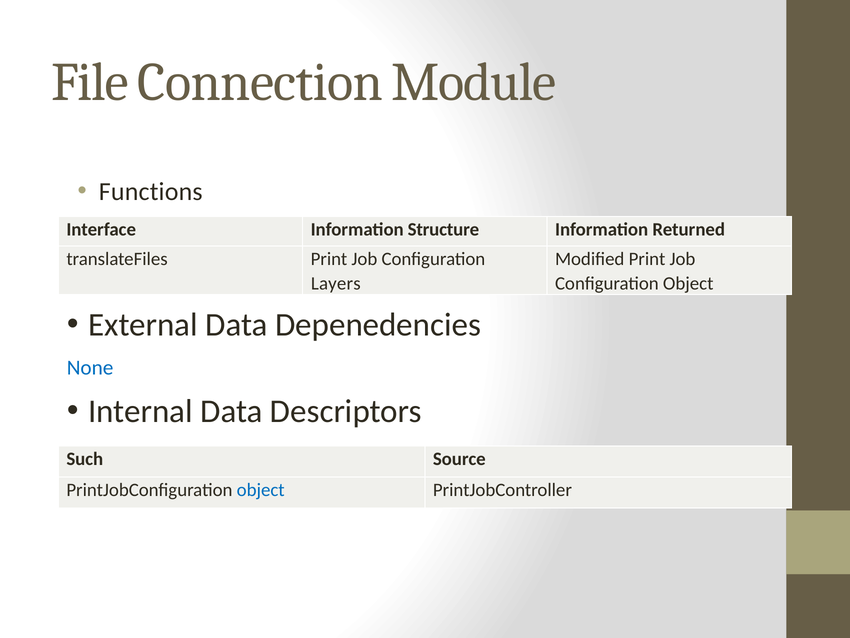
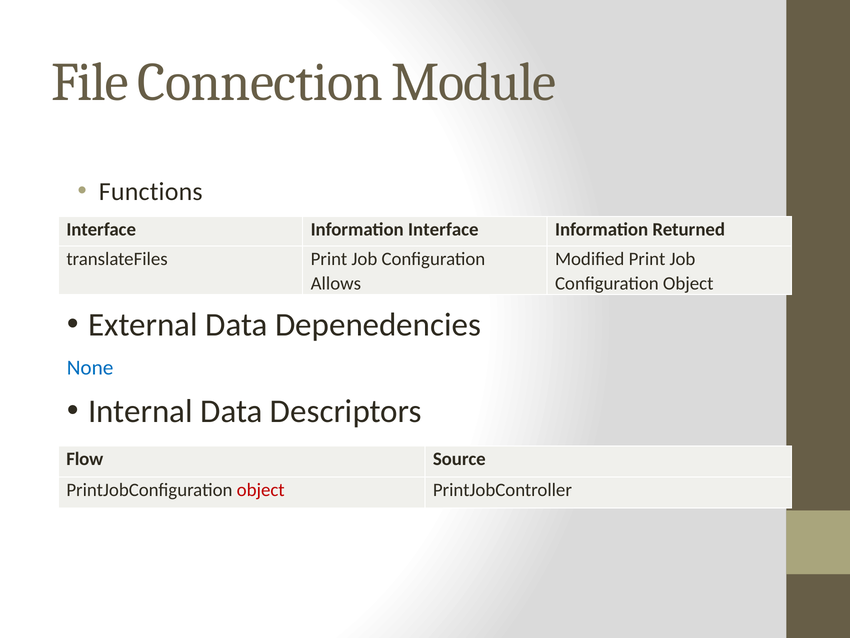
Information Structure: Structure -> Interface
Layers: Layers -> Allows
Such: Such -> Flow
object at (261, 489) colour: blue -> red
